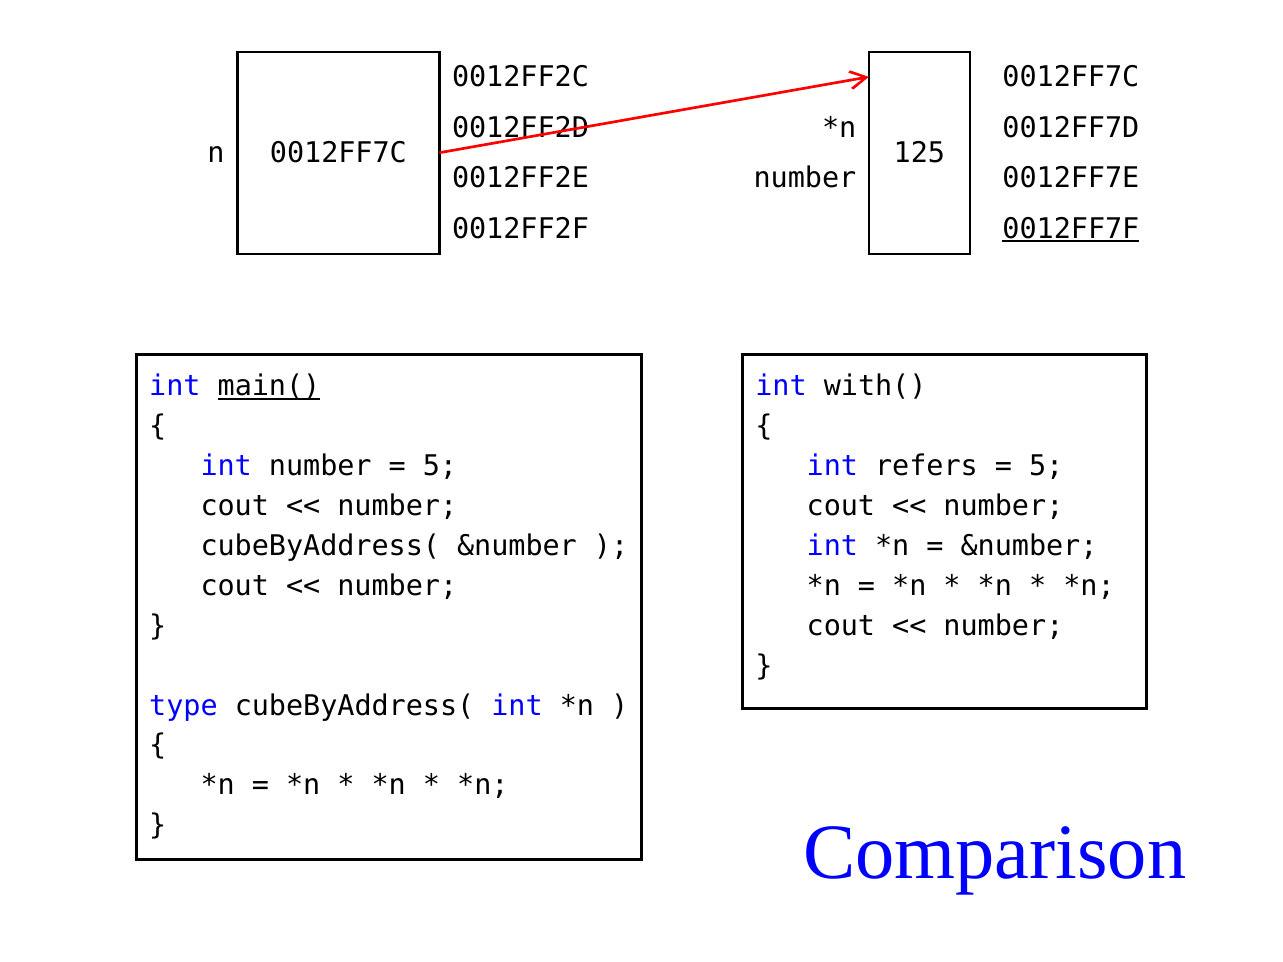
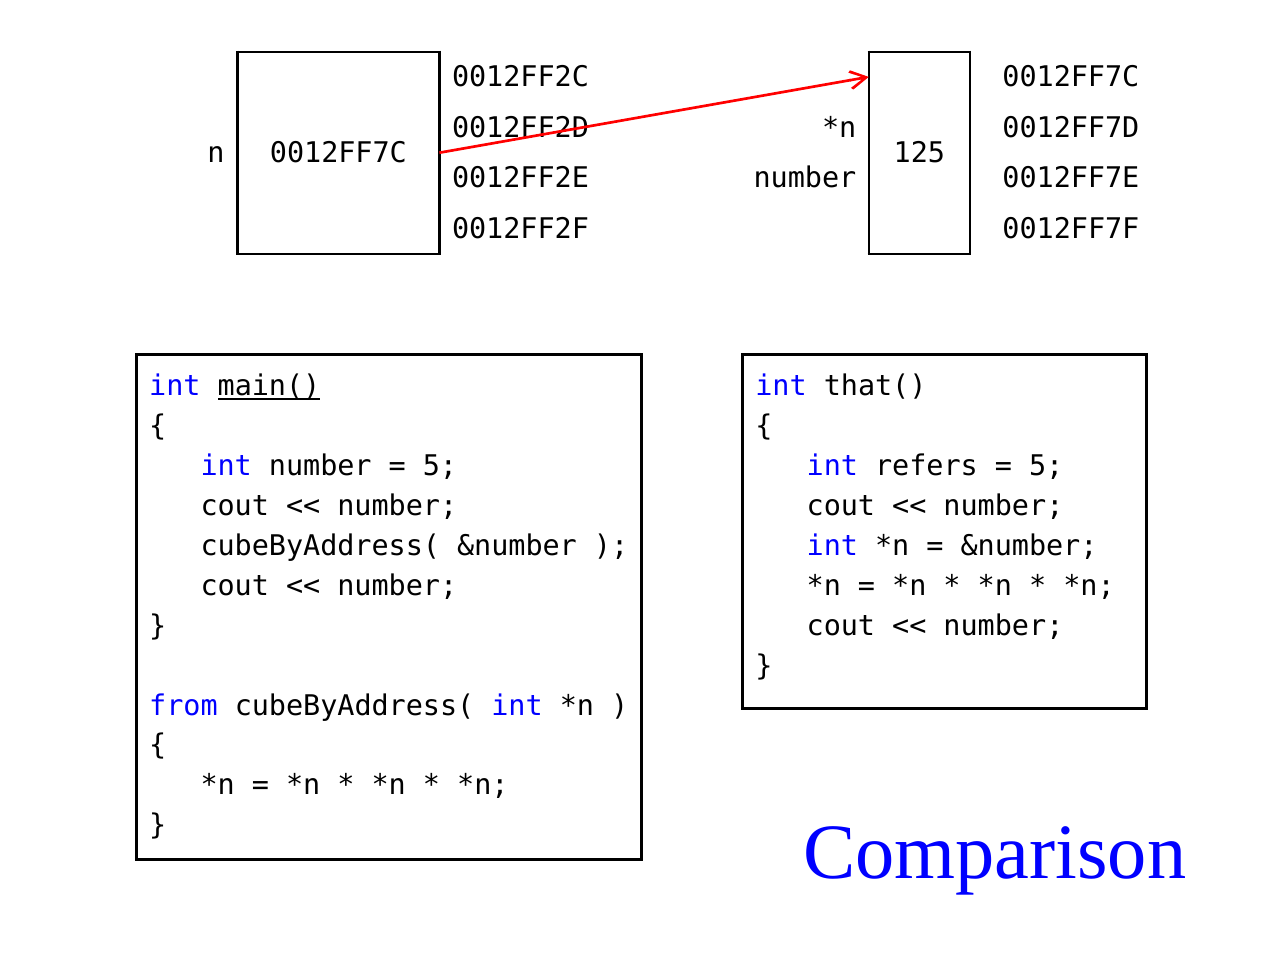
0012FF7F underline: present -> none
with(: with( -> that(
type: type -> from
